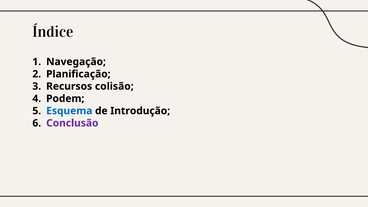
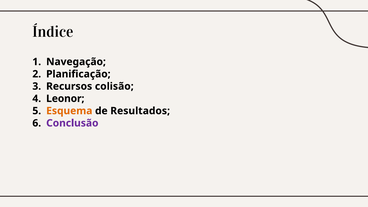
Podem: Podem -> Leonor
Esquema colour: blue -> orange
Introdução: Introdução -> Resultados
